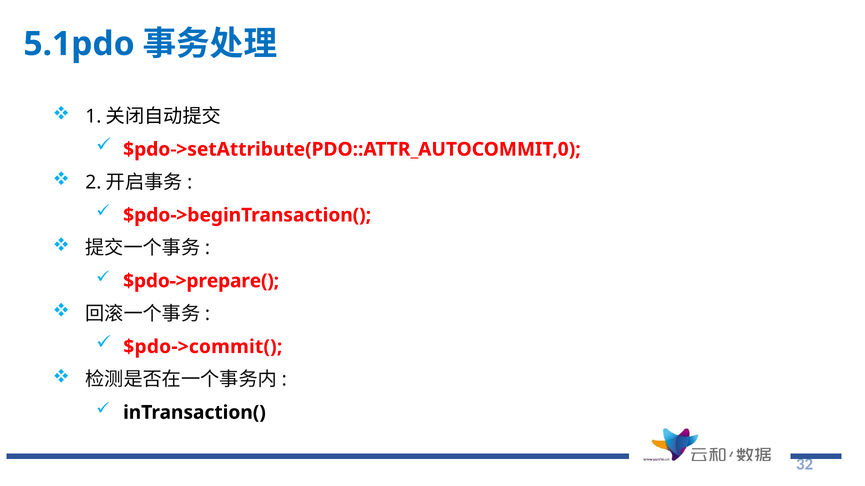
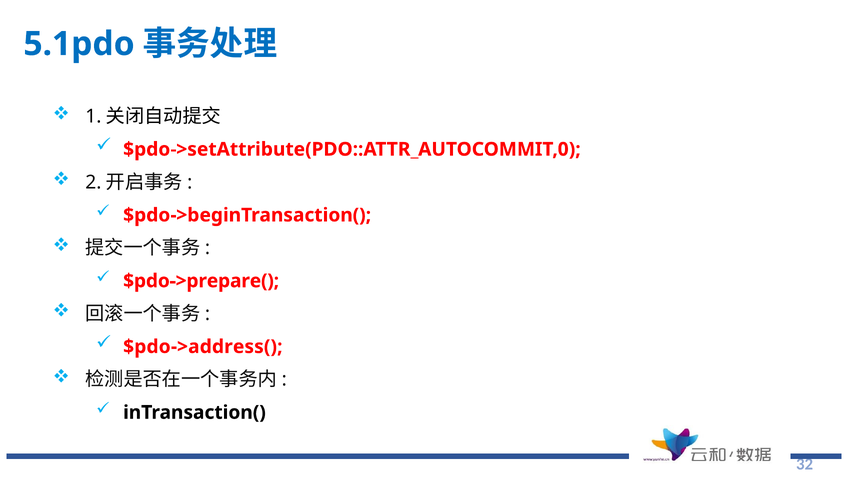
$pdo->commit(: $pdo->commit( -> $pdo->address(
